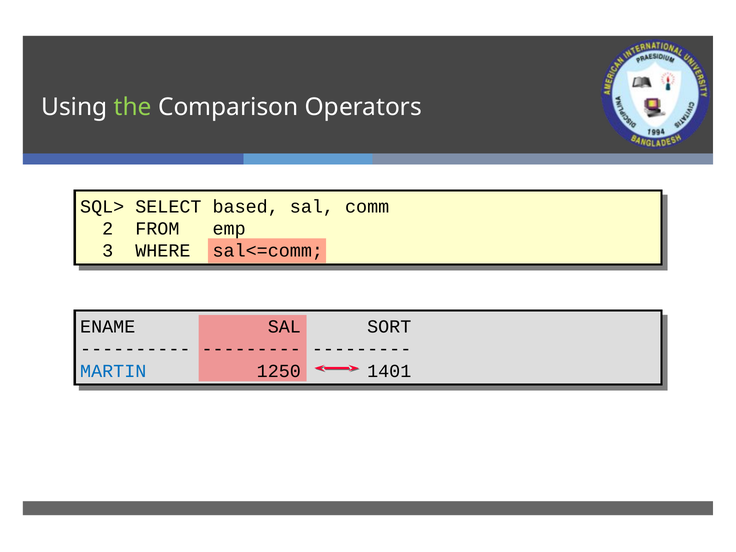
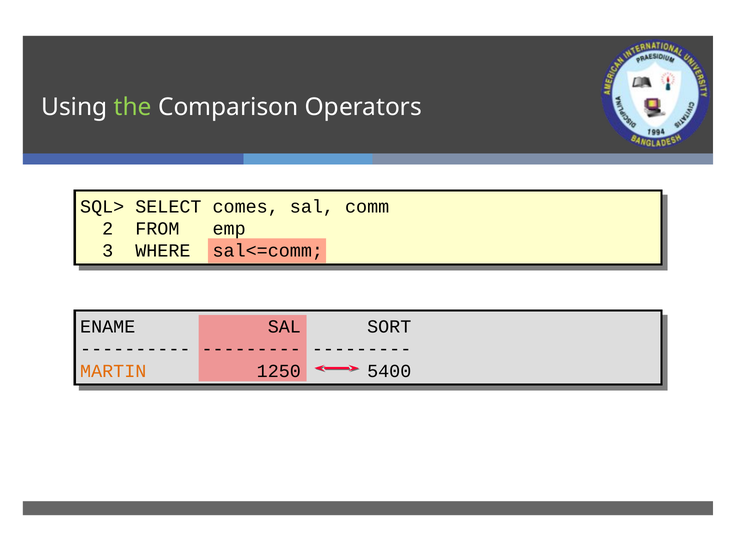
based: based -> comes
MARTIN colour: blue -> orange
1401: 1401 -> 5400
